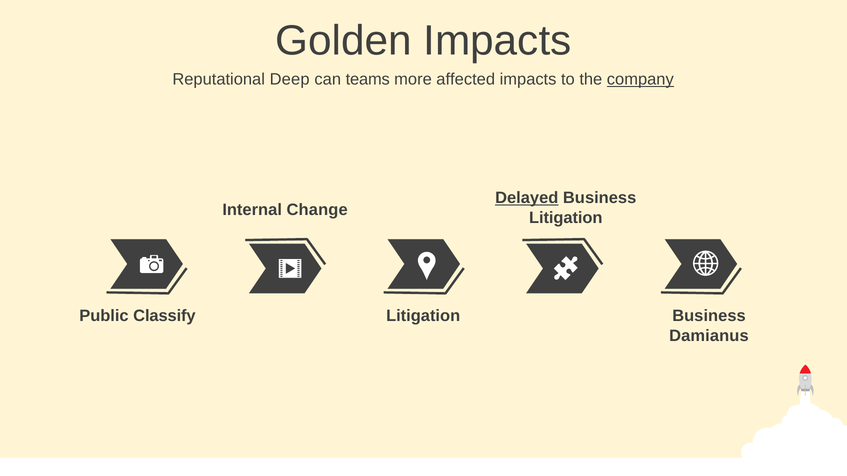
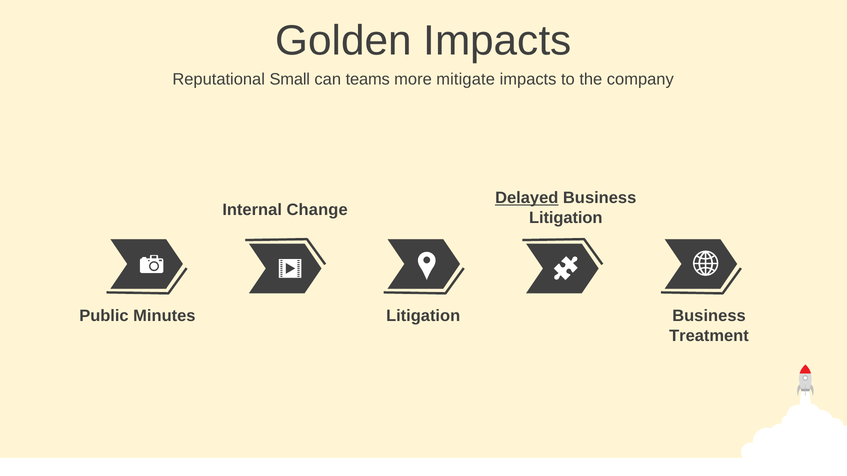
Deep: Deep -> Small
affected: affected -> mitigate
company underline: present -> none
Classify: Classify -> Minutes
Damianus: Damianus -> Treatment
